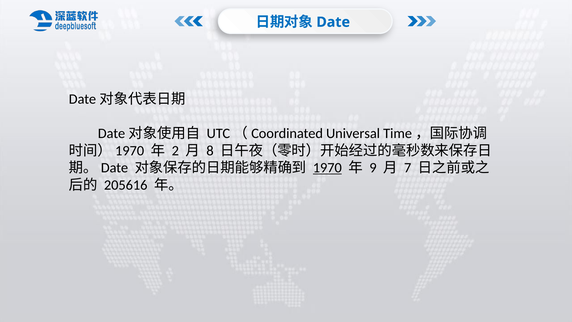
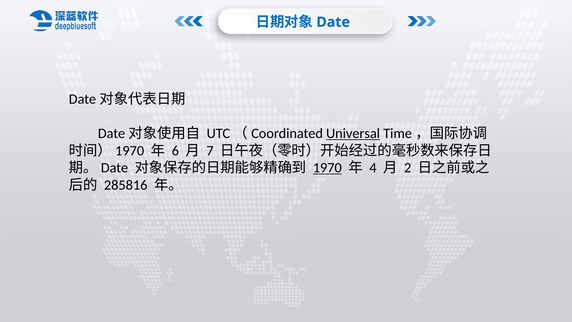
Universal underline: none -> present
2: 2 -> 6
8: 8 -> 7
9: 9 -> 4
7: 7 -> 2
205616: 205616 -> 285816
